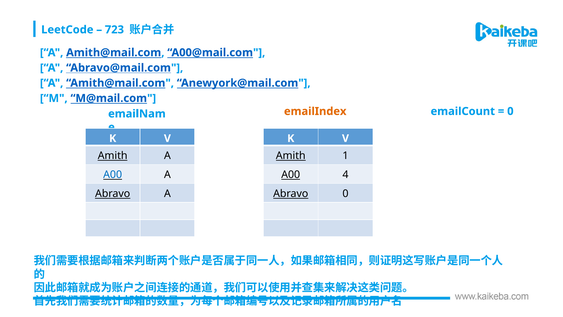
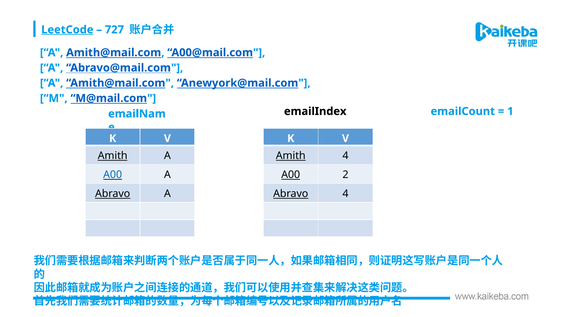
LeetCode underline: none -> present
723: 723 -> 727
emailIndex colour: orange -> black
0 at (510, 111): 0 -> 1
Amith 1: 1 -> 4
4: 4 -> 2
Abravo 0: 0 -> 4
